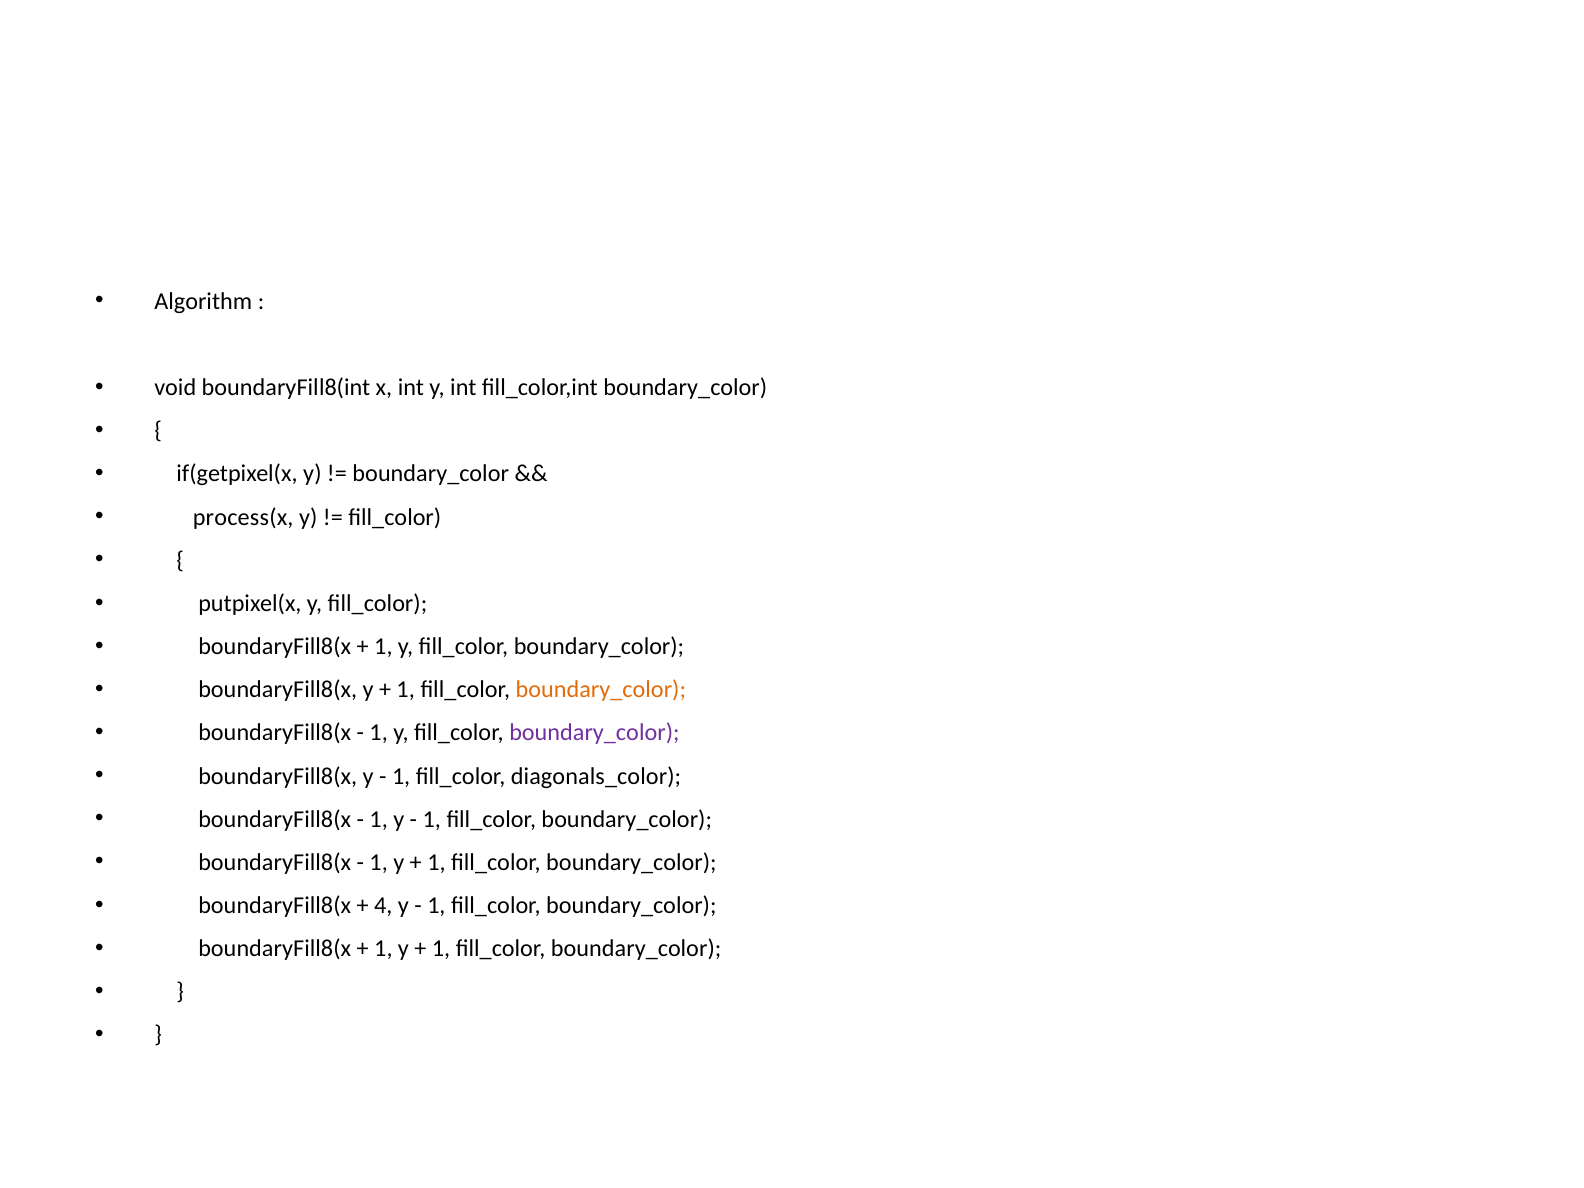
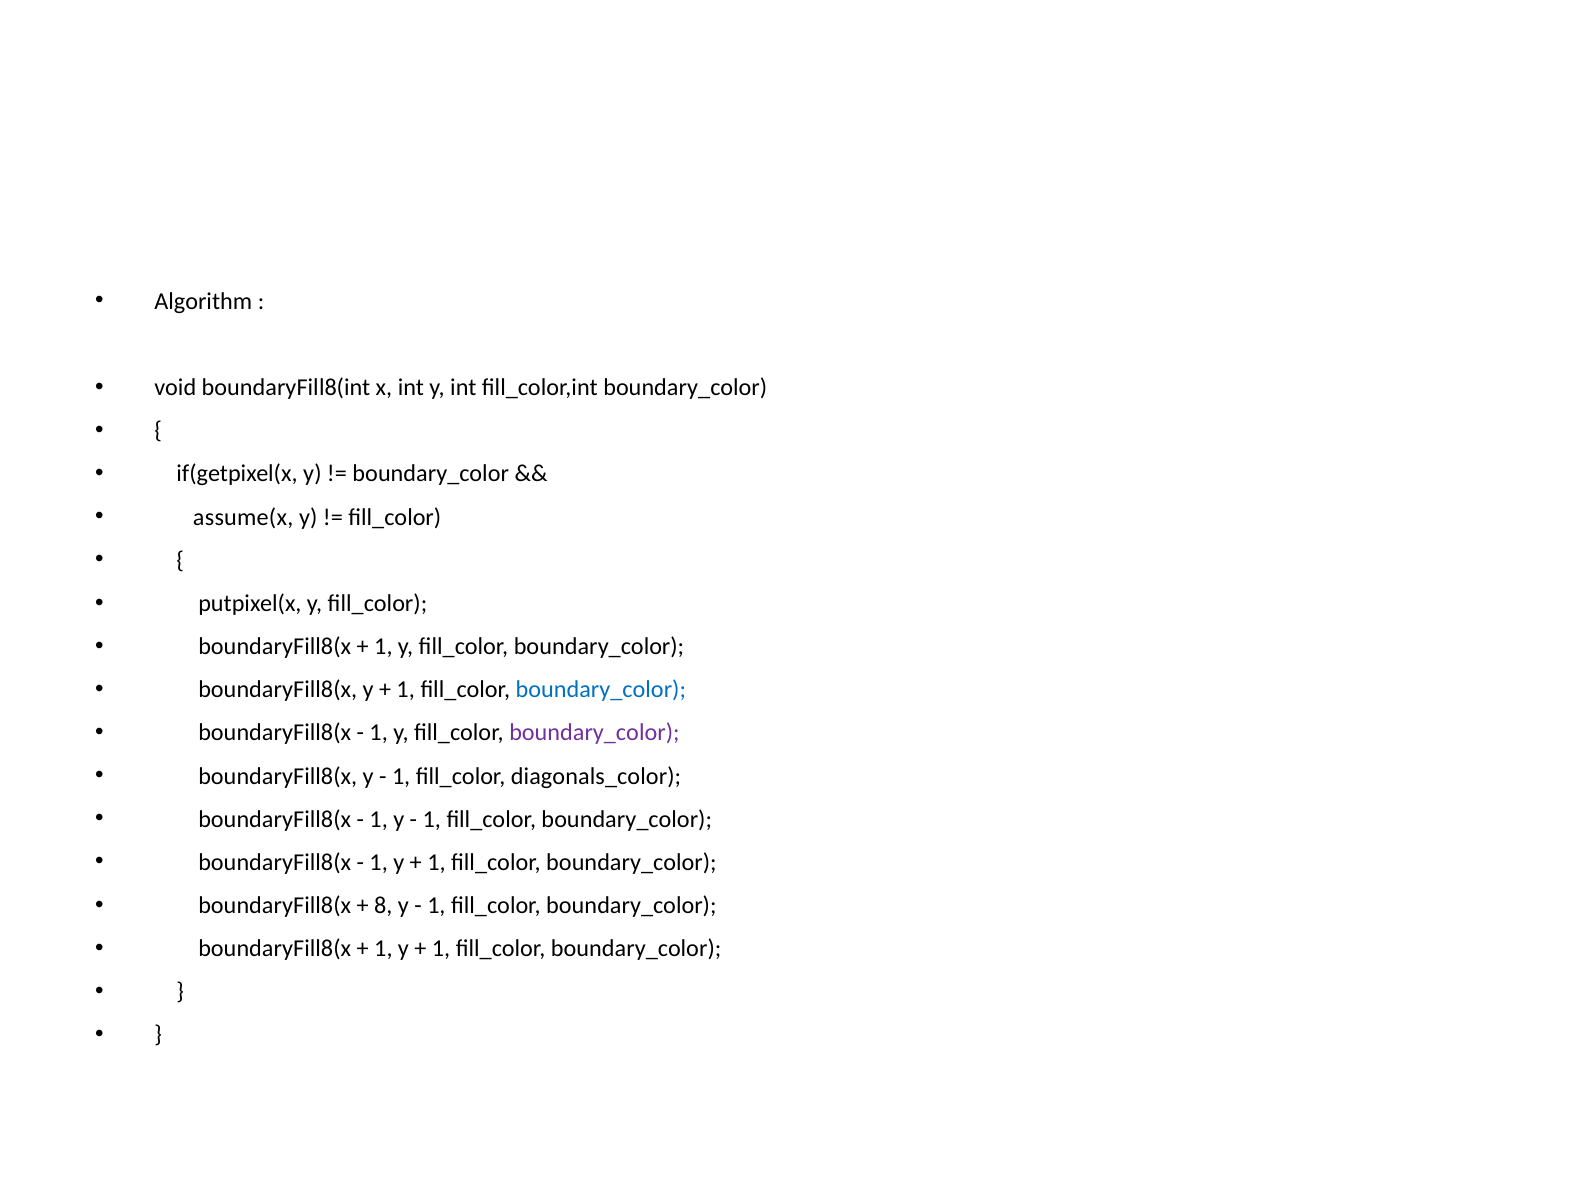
process(x: process(x -> assume(x
boundary_color at (601, 690) colour: orange -> blue
4: 4 -> 8
